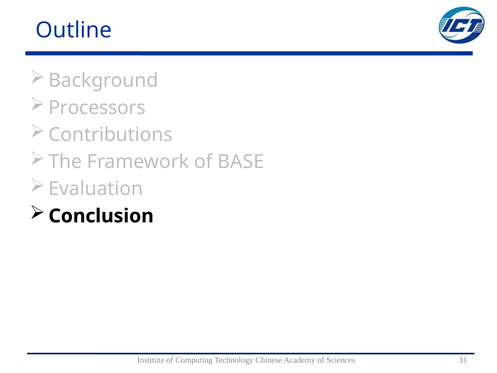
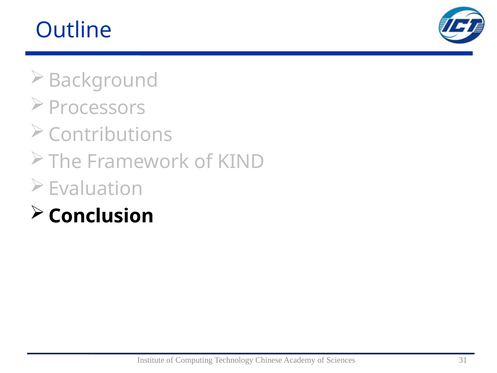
BASE: BASE -> KIND
